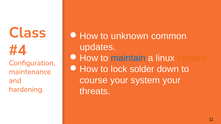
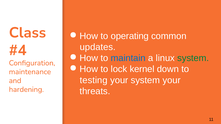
unknown: unknown -> operating
system at (193, 58) colour: orange -> green
solder: solder -> kernel
course: course -> testing
